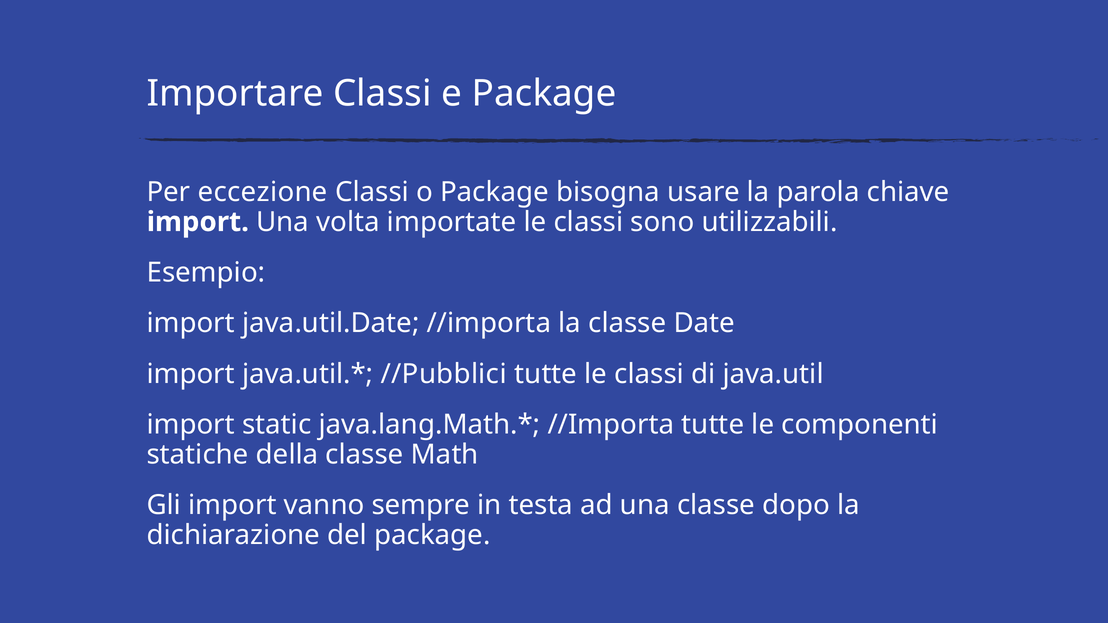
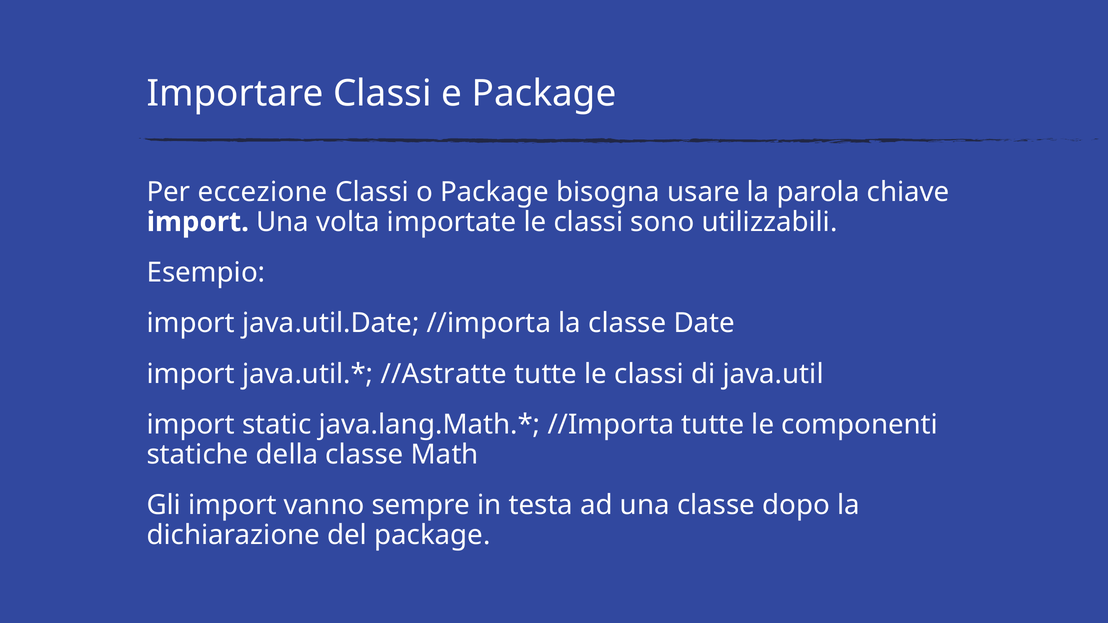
//Pubblici: //Pubblici -> //Astratte
